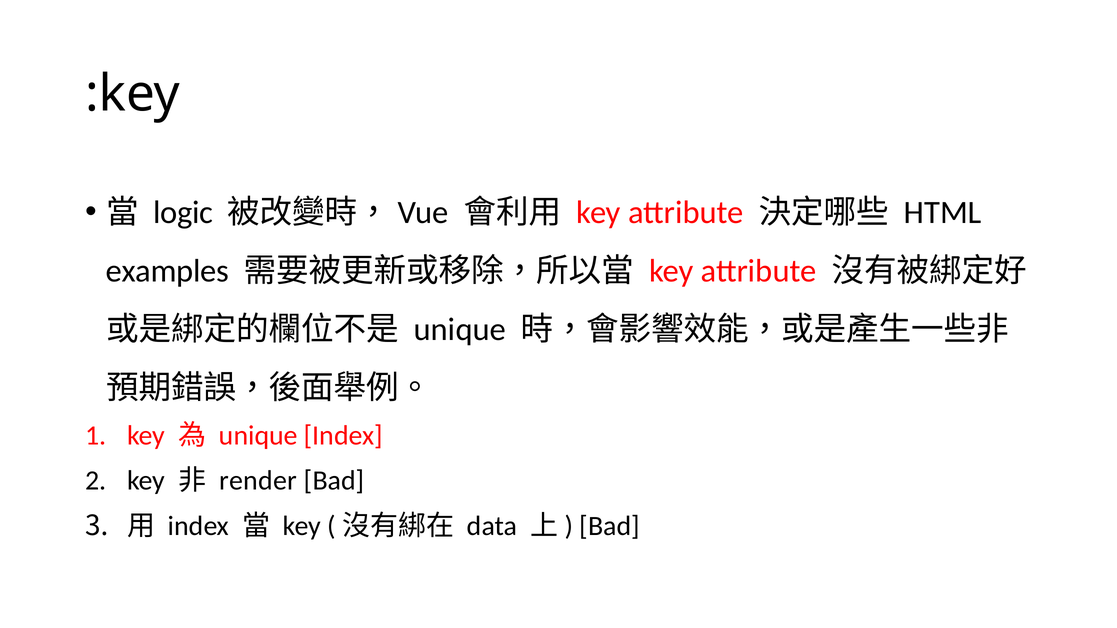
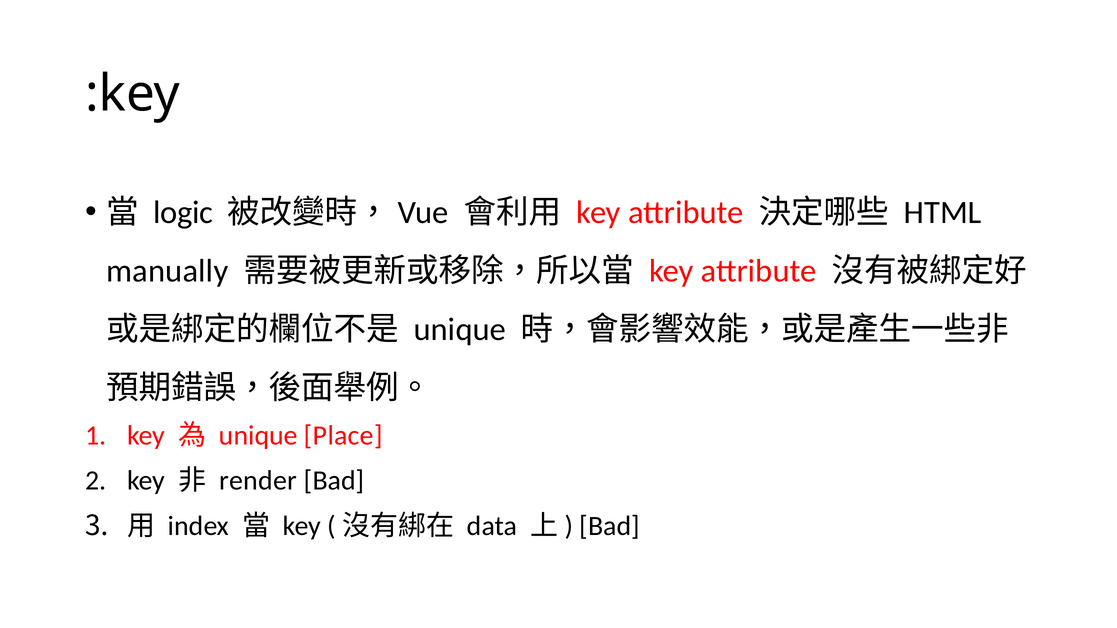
examples: examples -> manually
unique Index: Index -> Place
